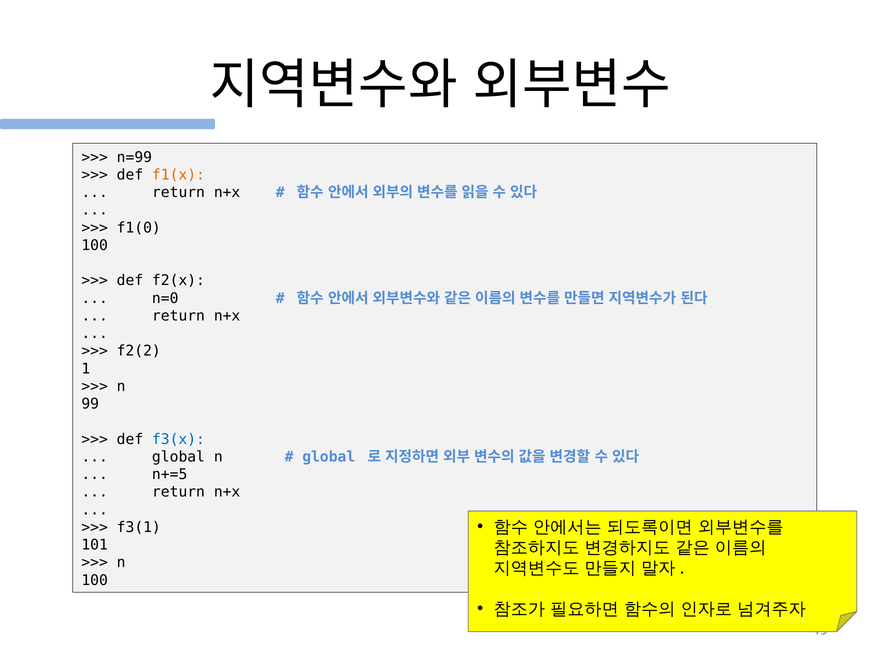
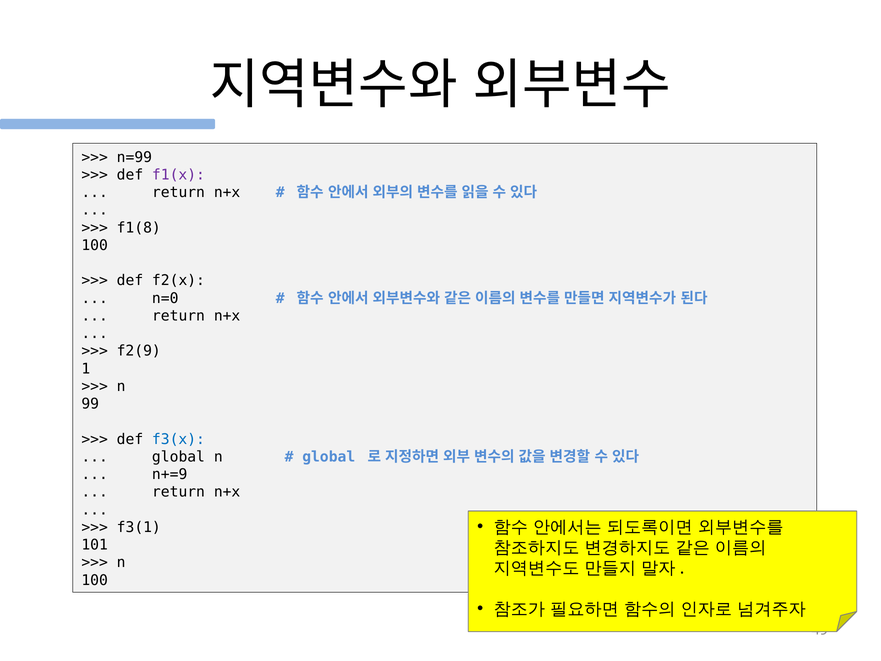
f1(x colour: orange -> purple
f1(0: f1(0 -> f1(8
f2(2: f2(2 -> f2(9
n+=5: n+=5 -> n+=9
